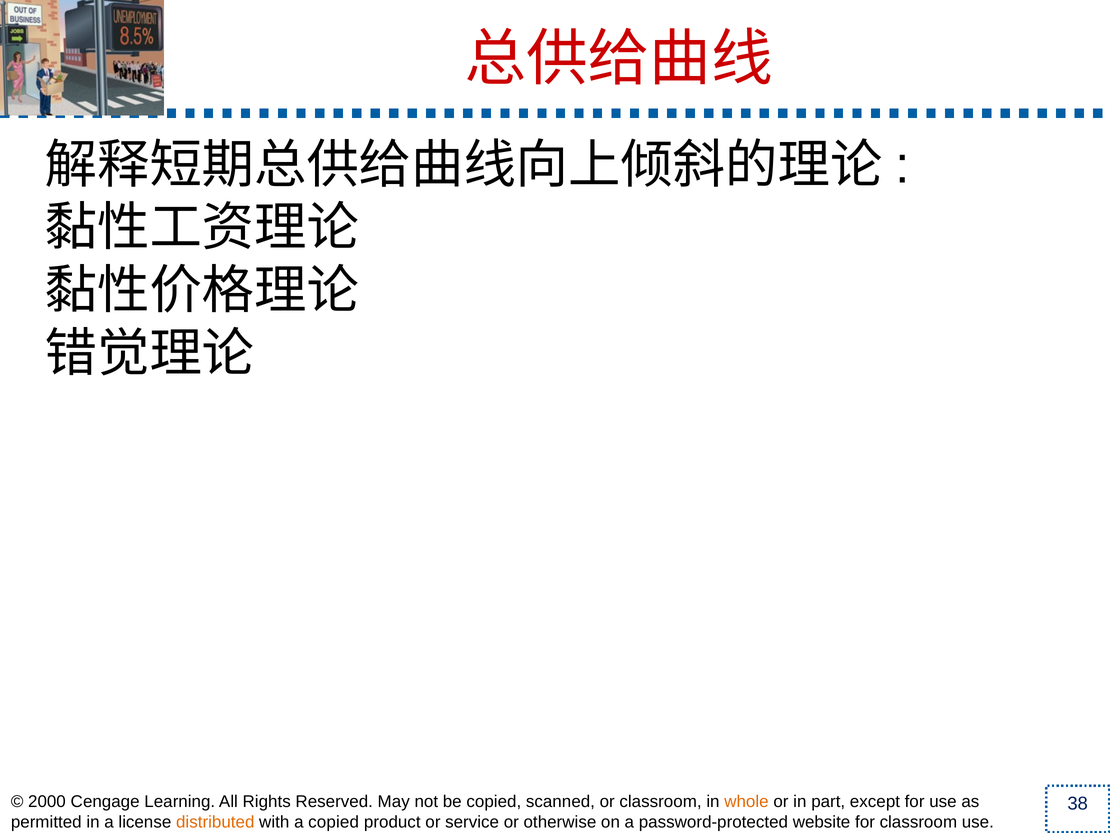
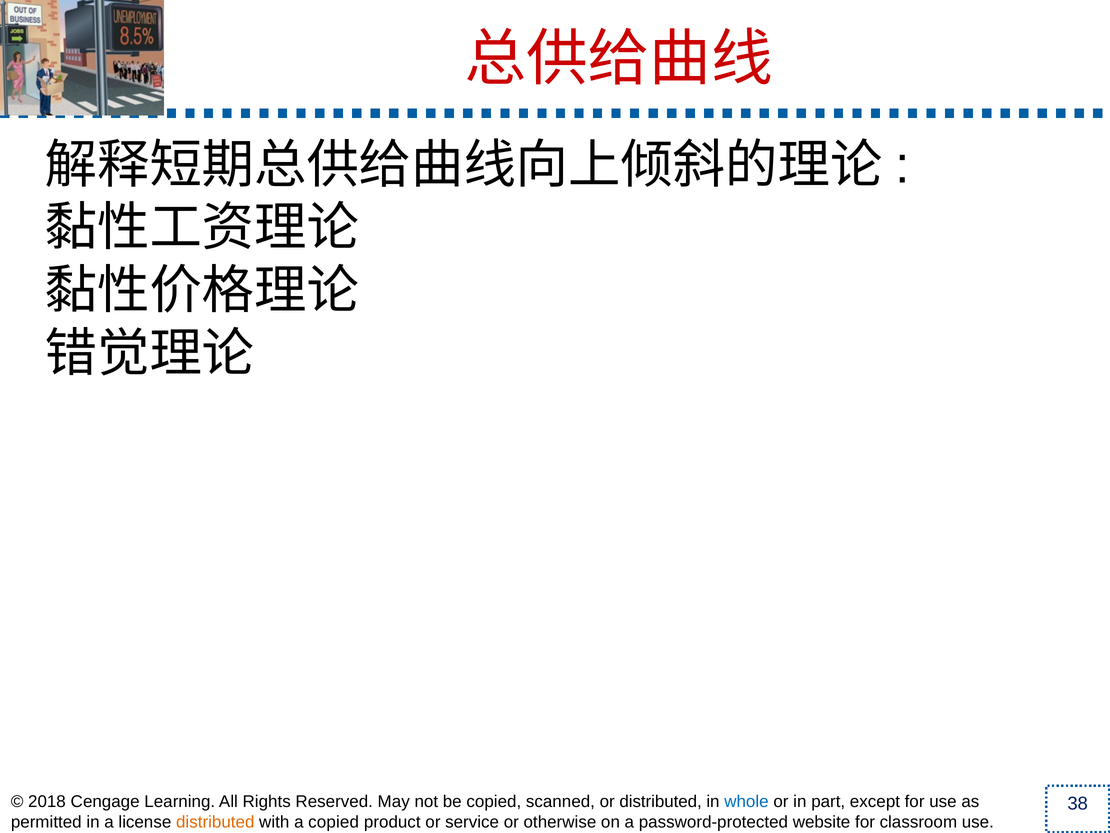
2000: 2000 -> 2018
or classroom: classroom -> distributed
whole colour: orange -> blue
